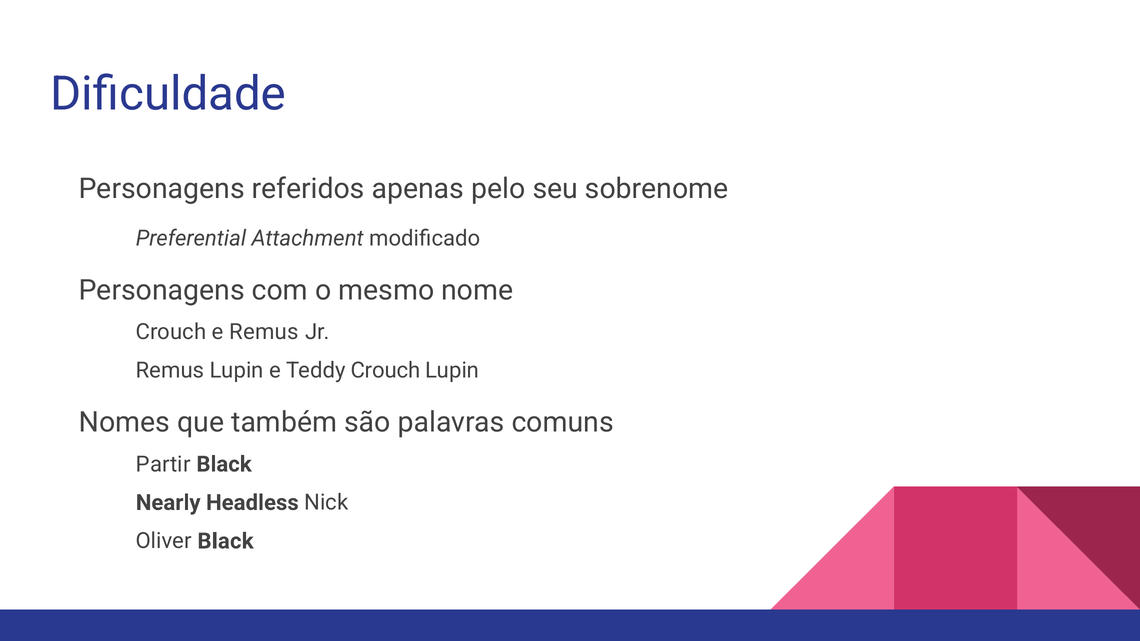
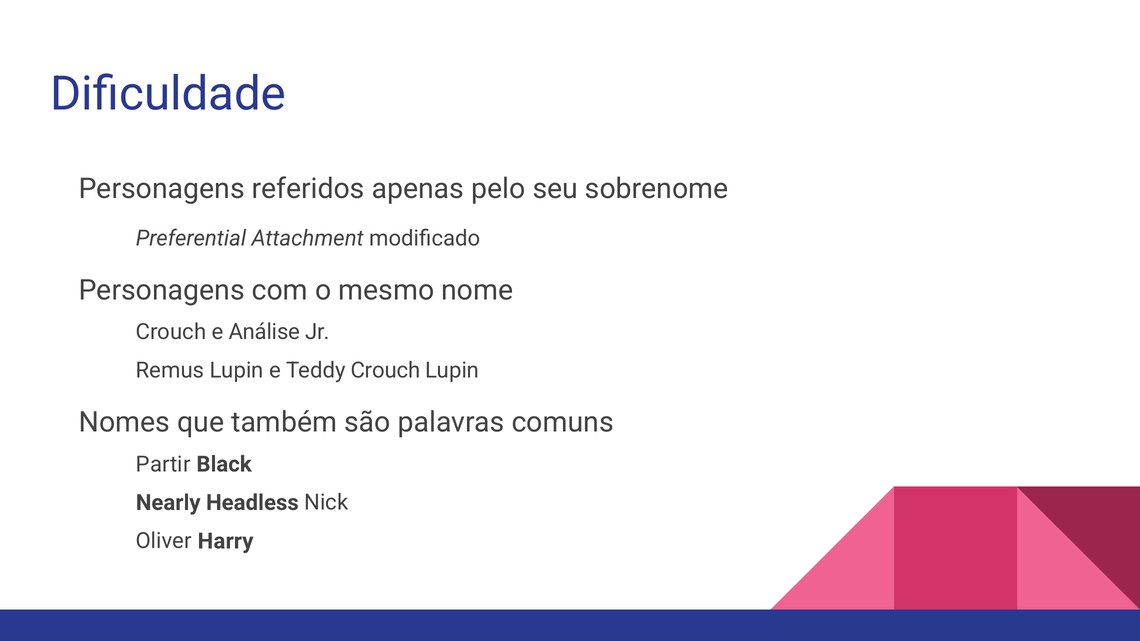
e Remus: Remus -> Análise
Oliver Black: Black -> Harry
